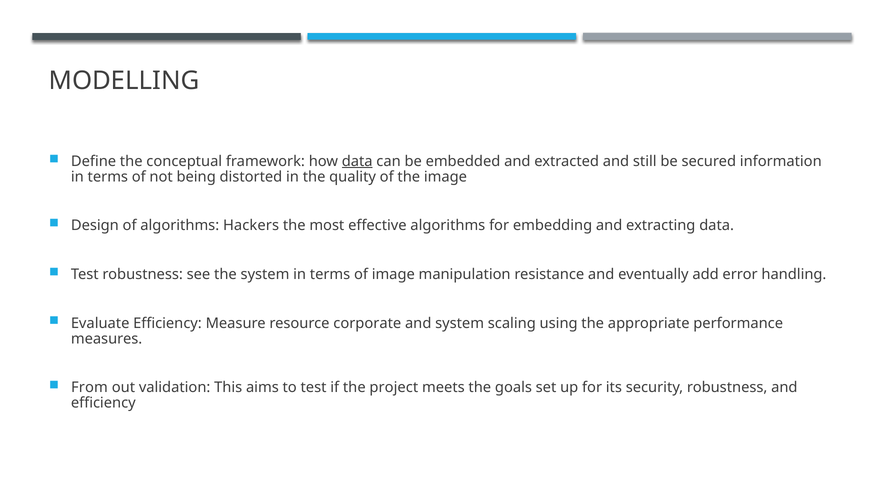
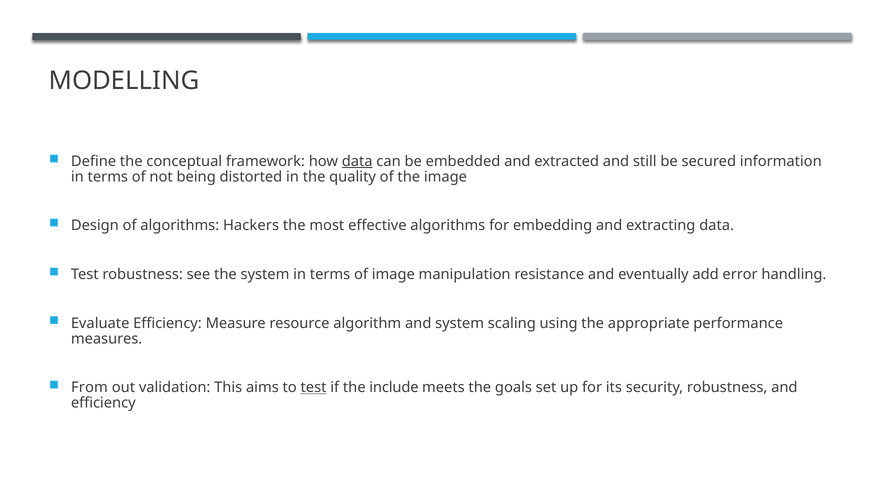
corporate: corporate -> algorithm
test at (314, 388) underline: none -> present
project: project -> include
